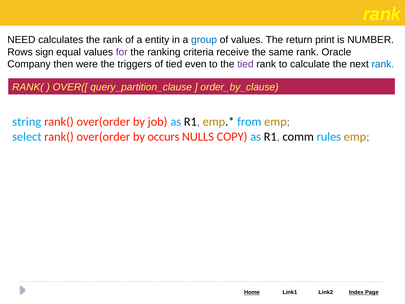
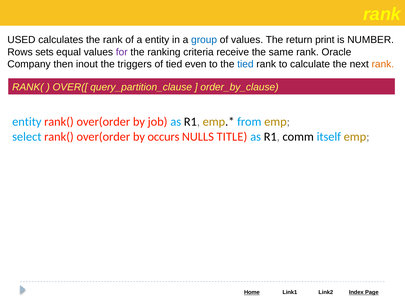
NEED: NEED -> USED
sign: sign -> sets
were: were -> inout
tied at (245, 64) colour: purple -> blue
rank at (383, 64) colour: blue -> orange
string at (27, 122): string -> entity
COPY: COPY -> TITLE
rules: rules -> itself
